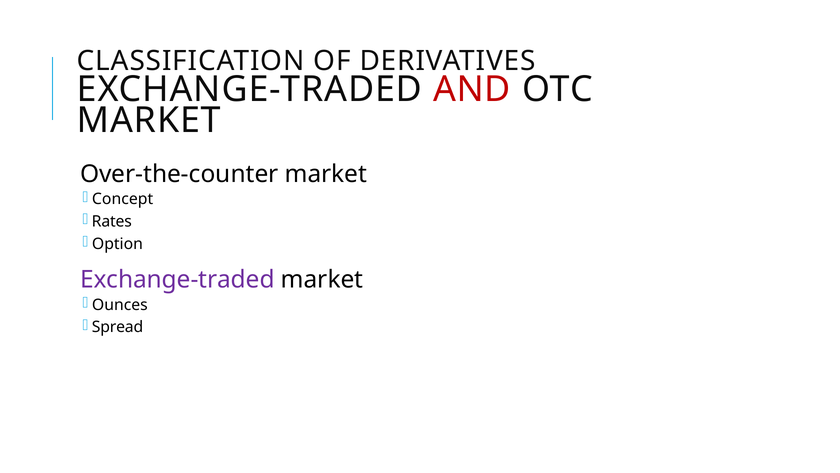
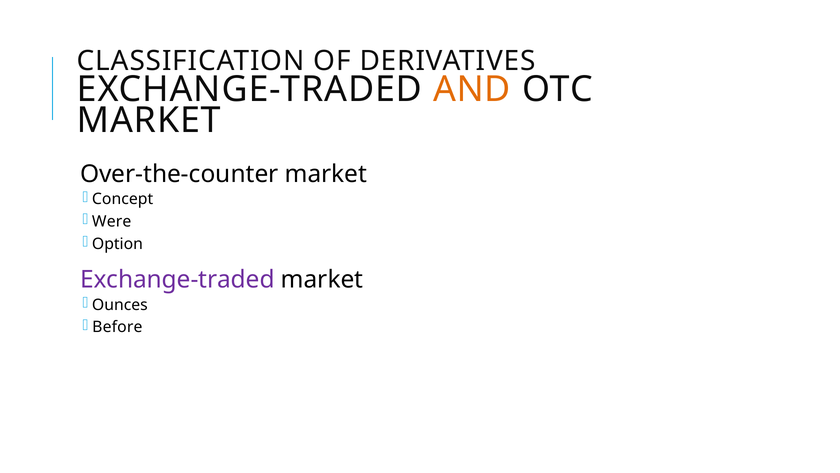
AND colour: red -> orange
Rates: Rates -> Were
Spread: Spread -> Before
